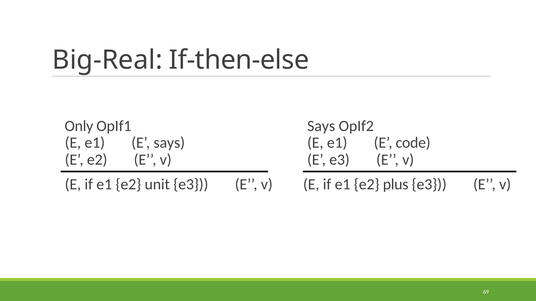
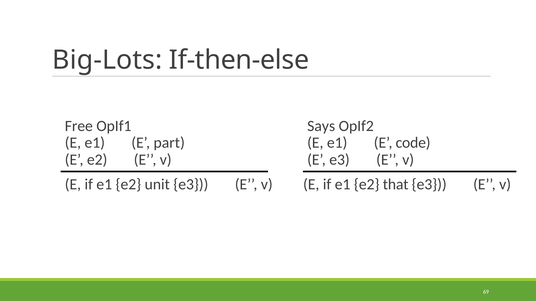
Big-Real: Big-Real -> Big-Lots
Only: Only -> Free
says at (169, 143): says -> part
plus: plus -> that
